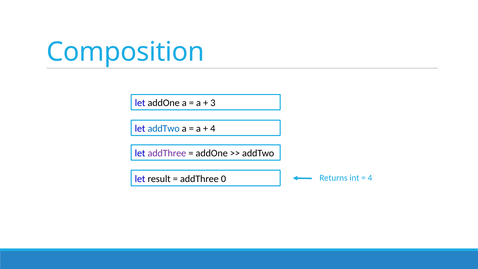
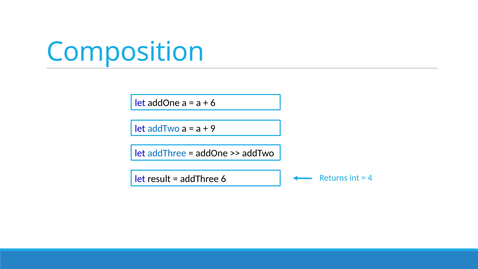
3 at (213, 103): 3 -> 6
4 at (213, 128): 4 -> 9
addThree at (167, 153) colour: purple -> blue
addThree 0: 0 -> 6
